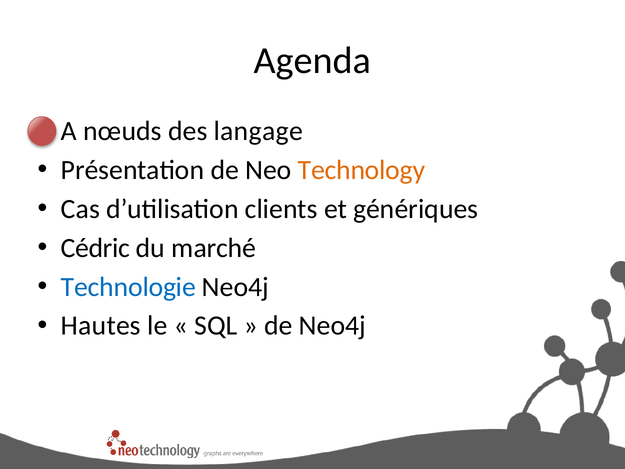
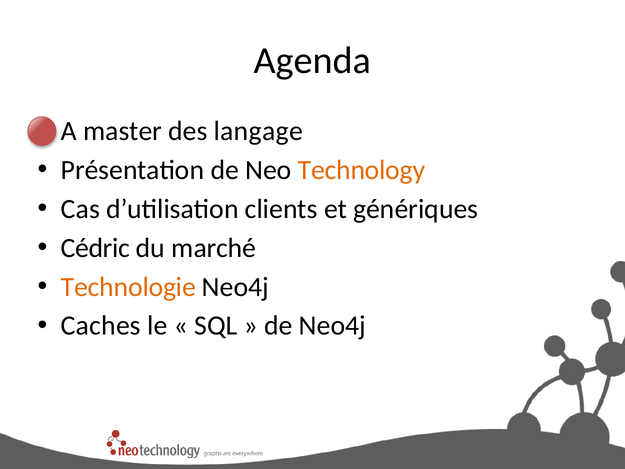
nœuds: nœuds -> master
Technologie colour: blue -> orange
Hautes: Hautes -> Caches
